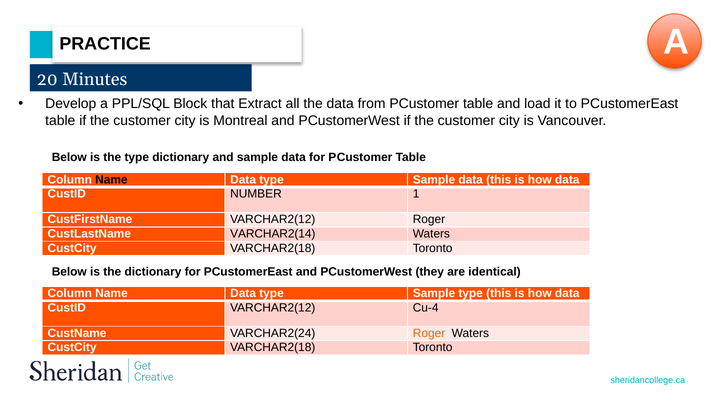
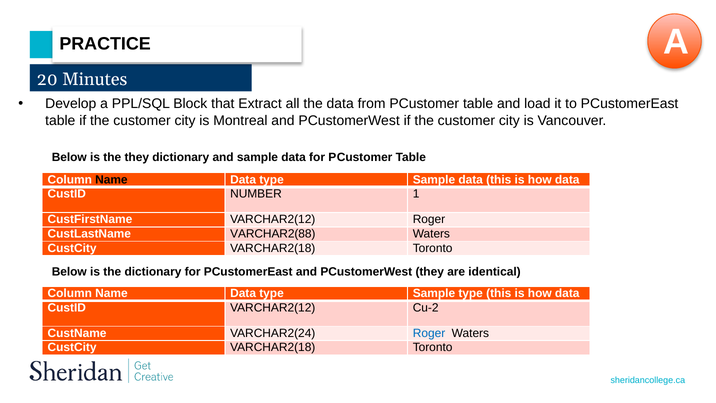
the type: type -> they
VARCHAR2(14: VARCHAR2(14 -> VARCHAR2(88
Cu-4: Cu-4 -> Cu-2
Roger at (429, 333) colour: orange -> blue
